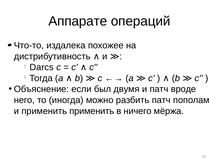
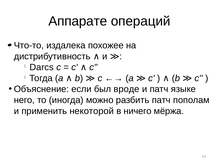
двумя: двумя -> вроде
вроде: вроде -> языке
применить применить: применить -> некоторой
